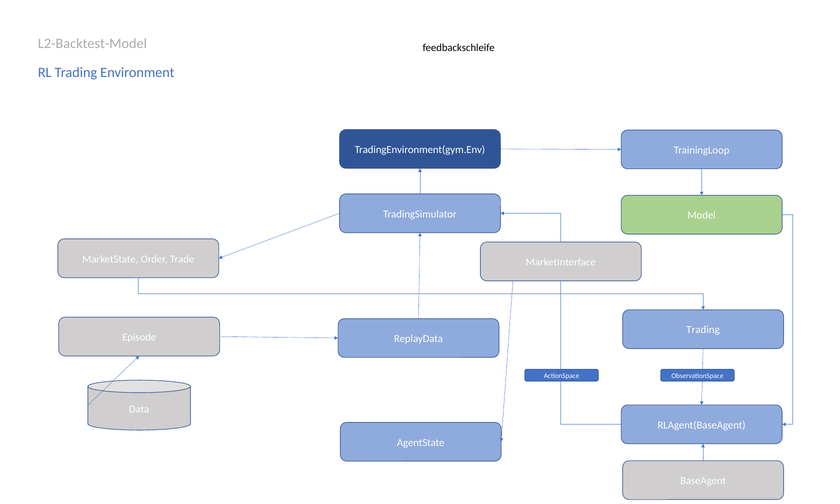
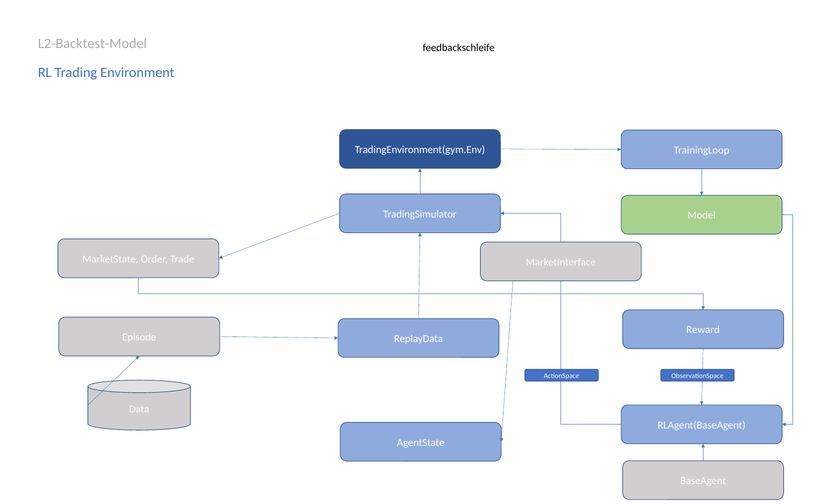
Trading at (703, 330): Trading -> Reward
